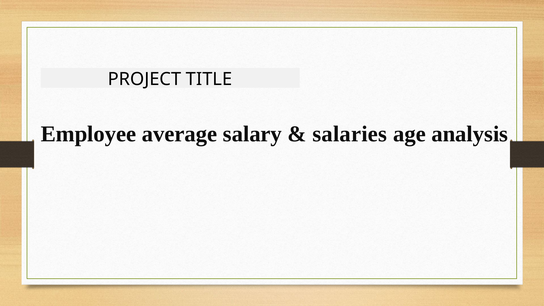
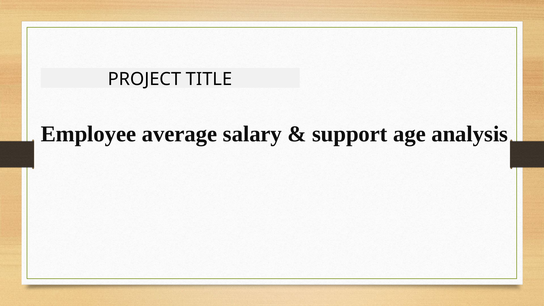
salaries: salaries -> support
